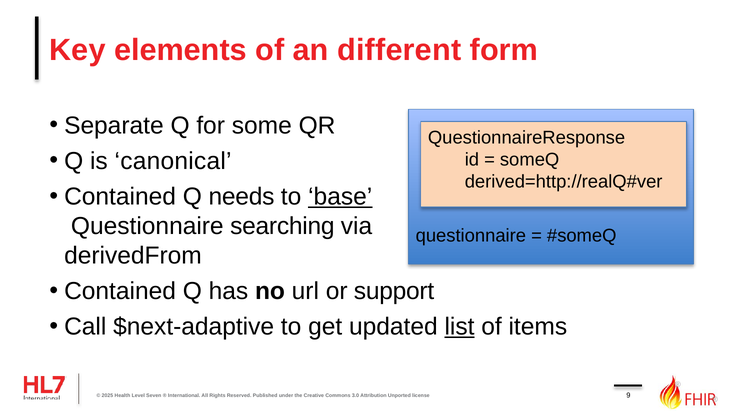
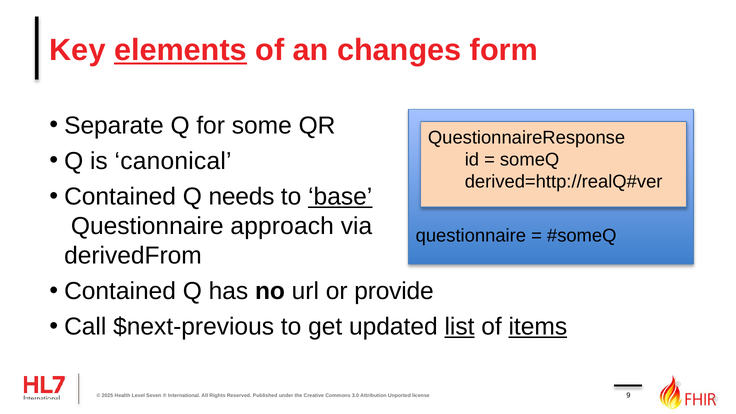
elements underline: none -> present
different: different -> changes
searching: searching -> approach
support: support -> provide
$next-adaptive: $next-adaptive -> $next-previous
items underline: none -> present
